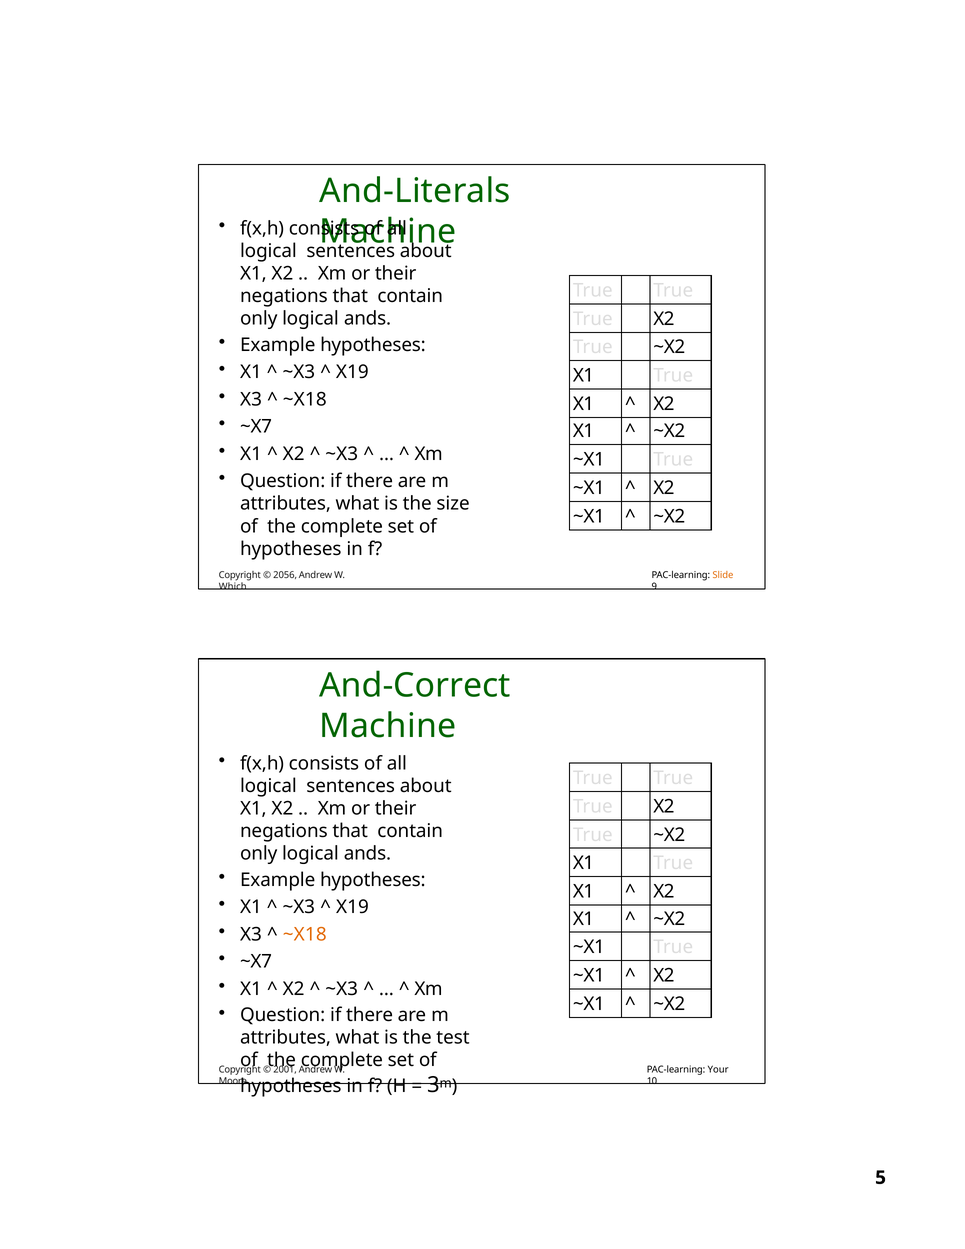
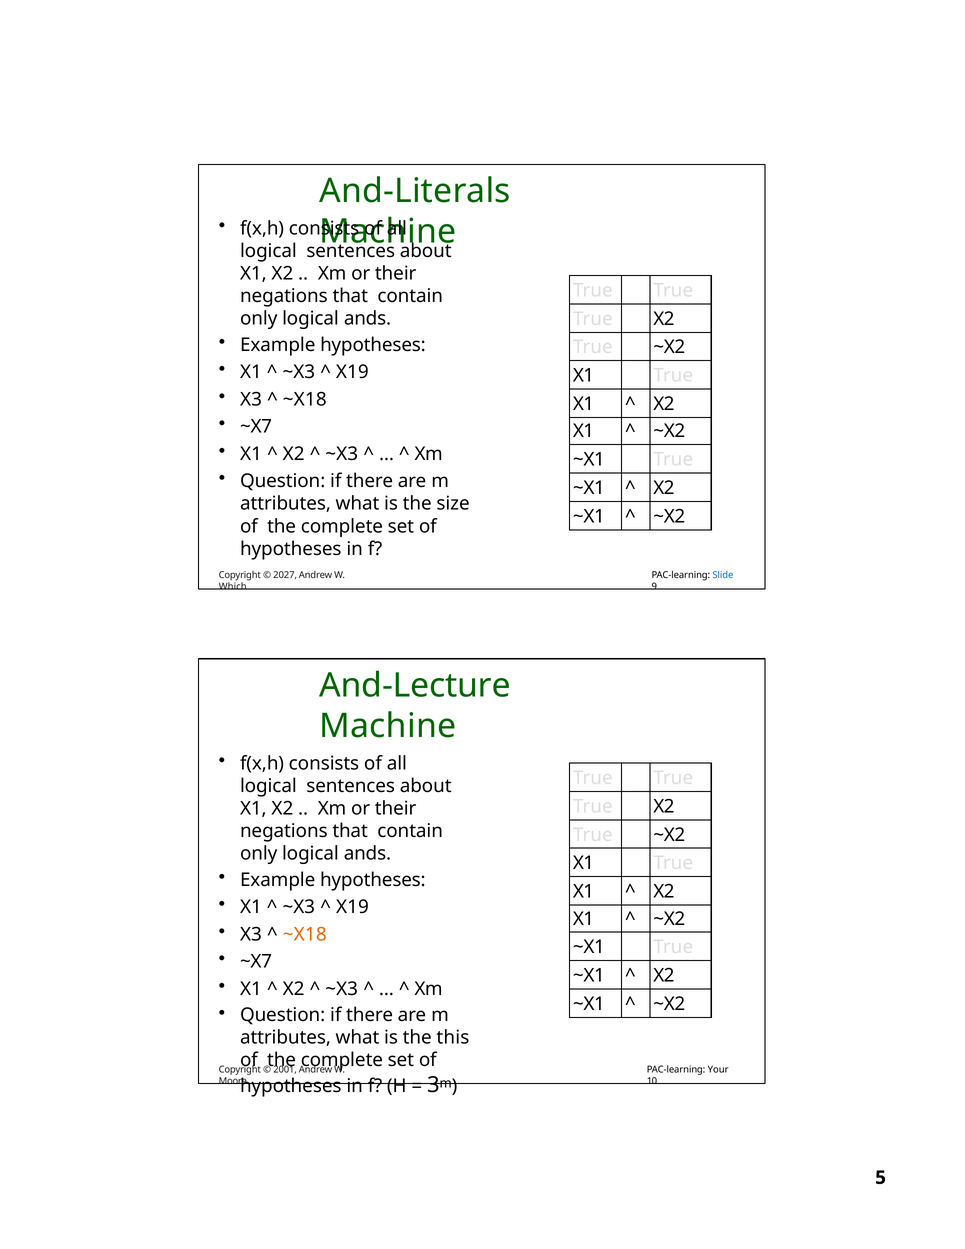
2056: 2056 -> 2027
Slide colour: orange -> blue
And-Correct: And-Correct -> And-Lecture
test: test -> this
